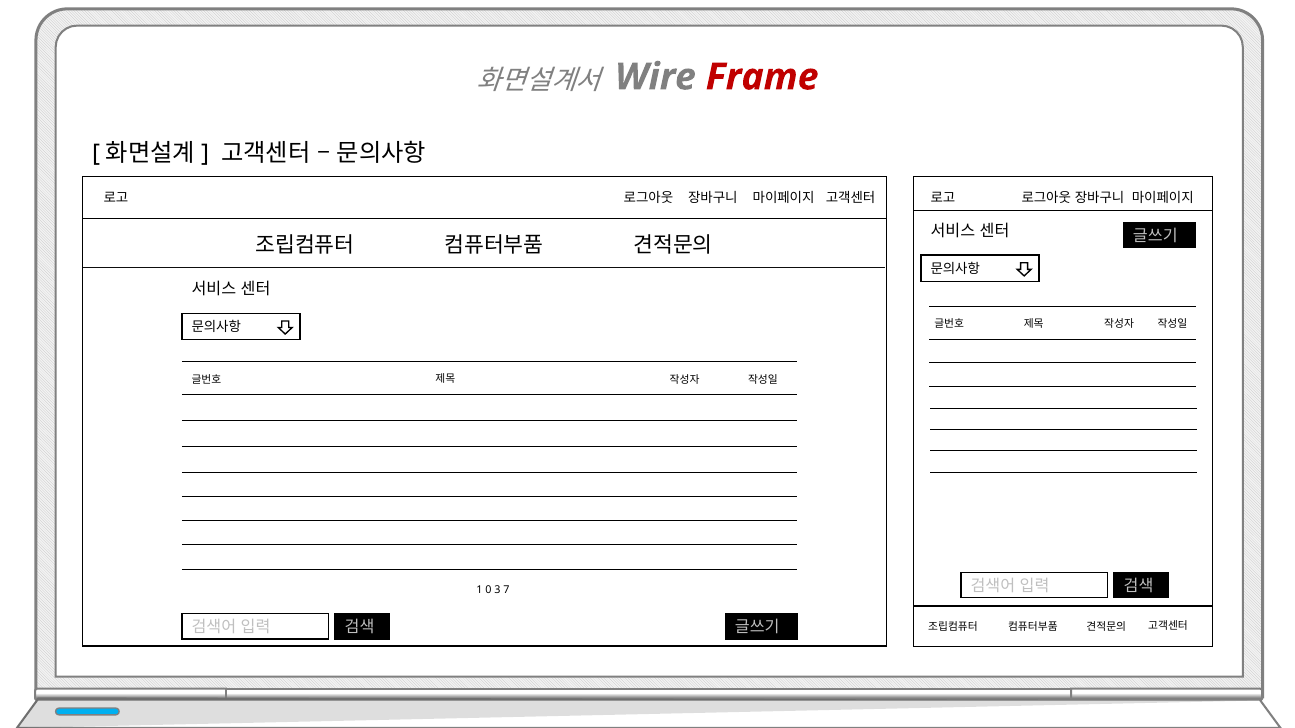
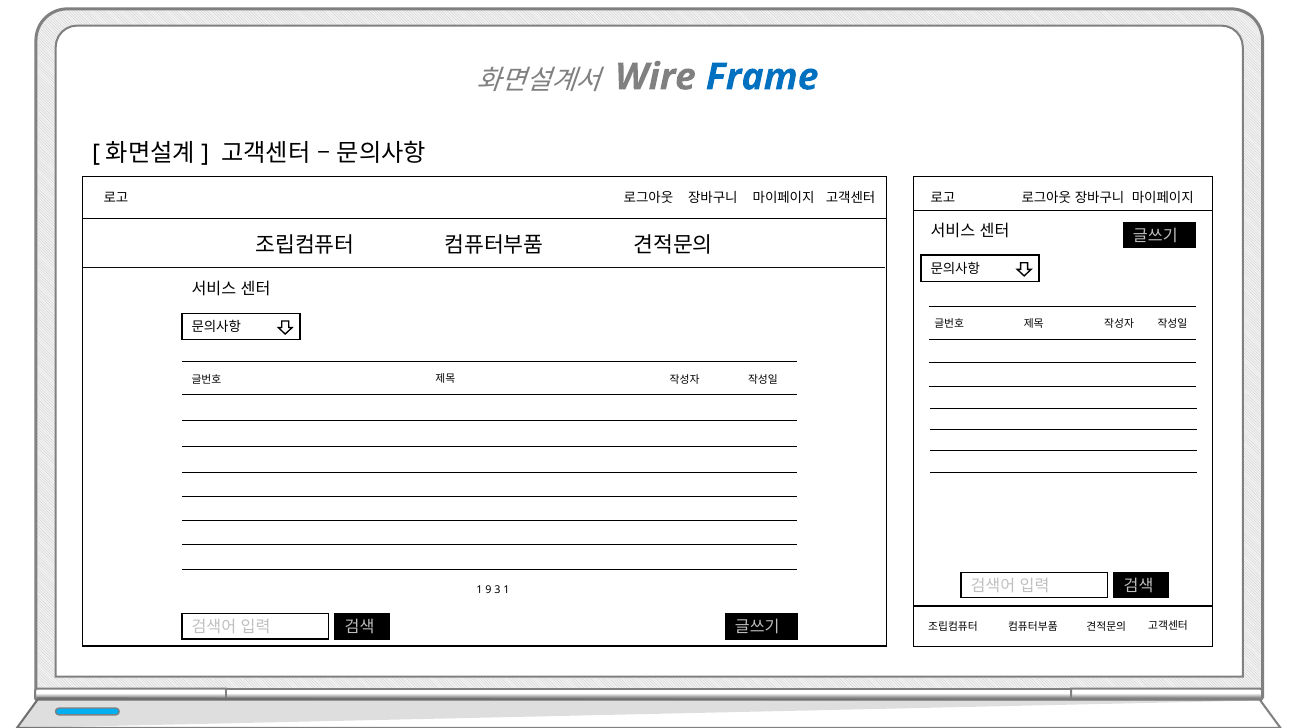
Frame colour: red -> blue
0: 0 -> 9
3 7: 7 -> 1
